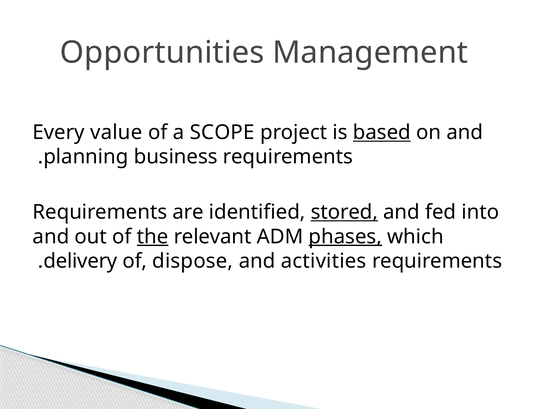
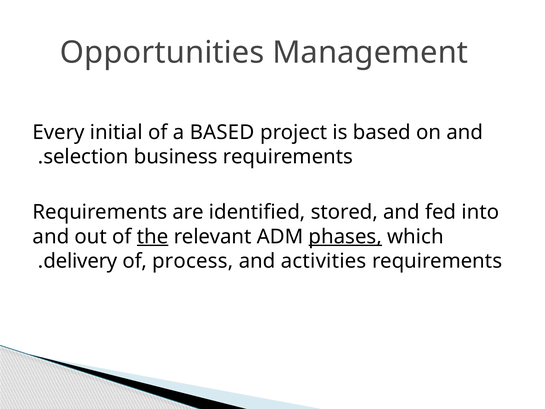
value: value -> initial
a SCOPE: SCOPE -> BASED
based at (382, 132) underline: present -> none
planning: planning -> selection
stored underline: present -> none
dispose: dispose -> process
